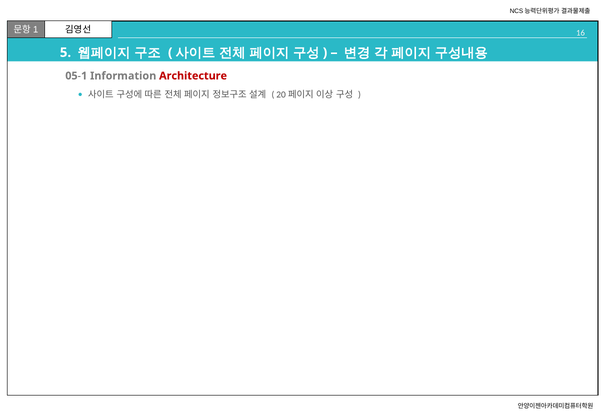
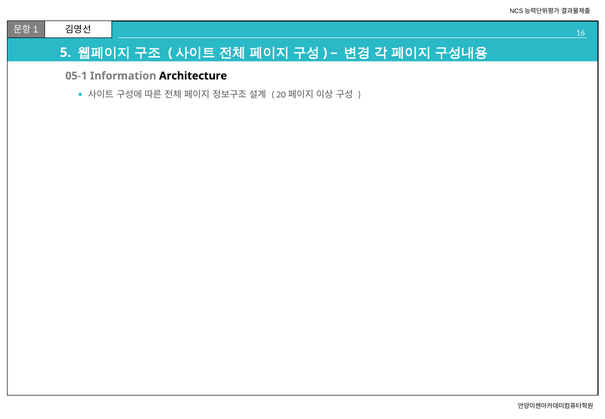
Architecture colour: red -> black
